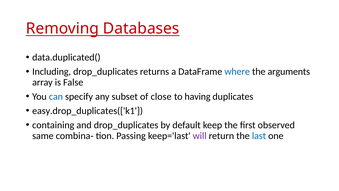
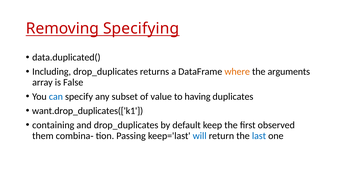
Databases: Databases -> Specifying
where colour: blue -> orange
close: close -> value
easy.drop_duplicates(['k1: easy.drop_duplicates(['k1 -> want.drop_duplicates(['k1
same: same -> them
will colour: purple -> blue
